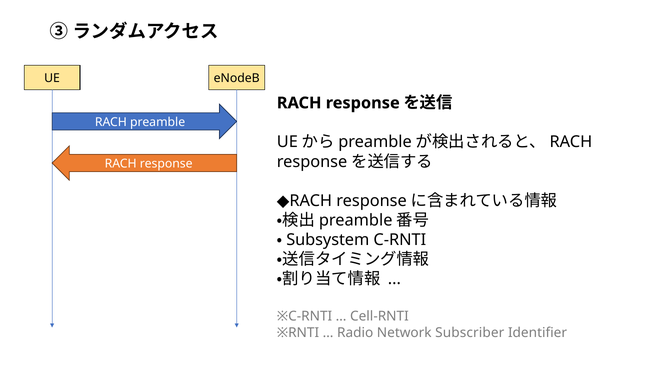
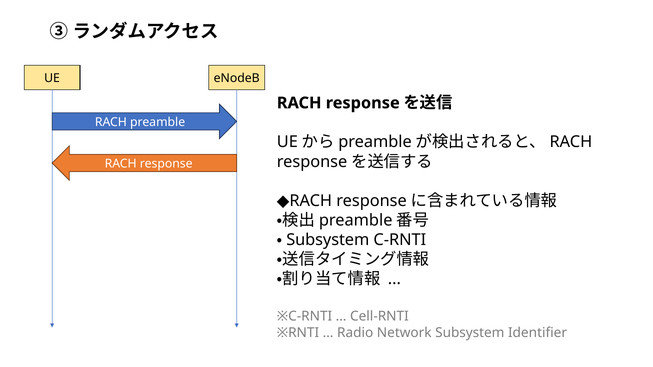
Network Subscriber: Subscriber -> Subsystem
